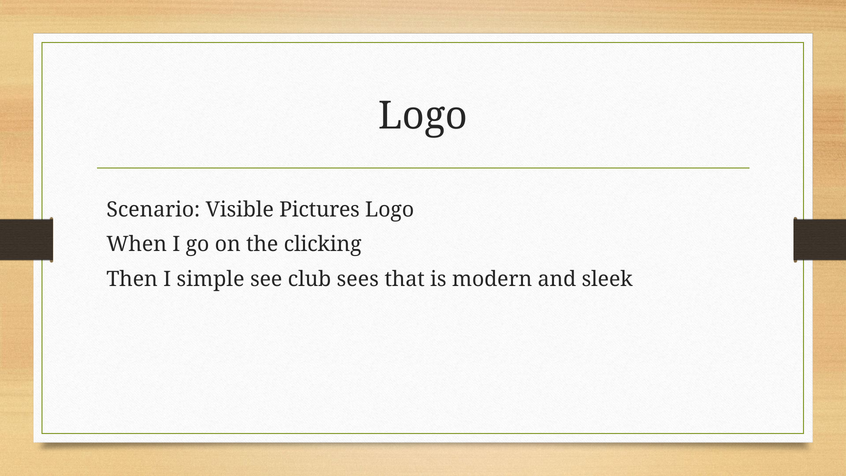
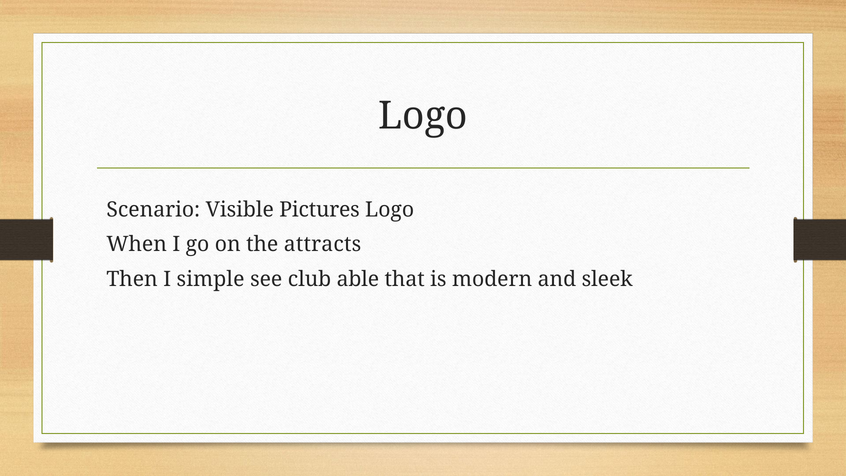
clicking: clicking -> attracts
sees: sees -> able
